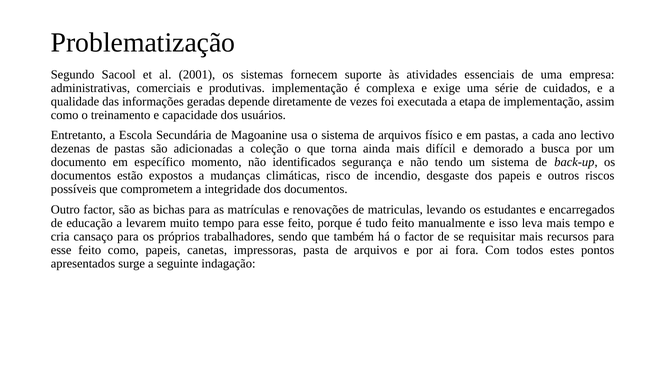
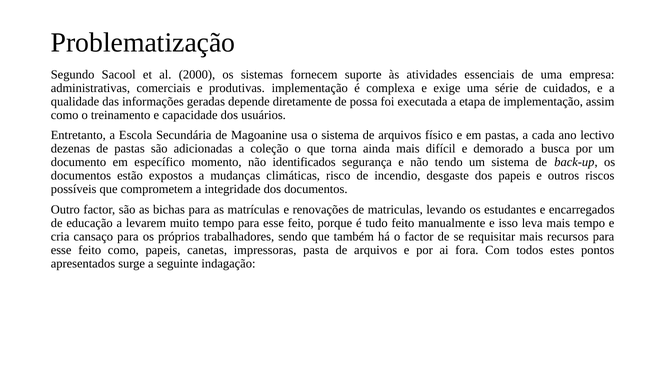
2001: 2001 -> 2000
vezes: vezes -> possa
